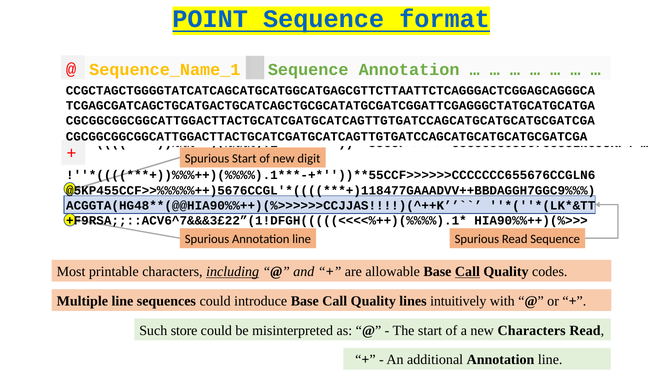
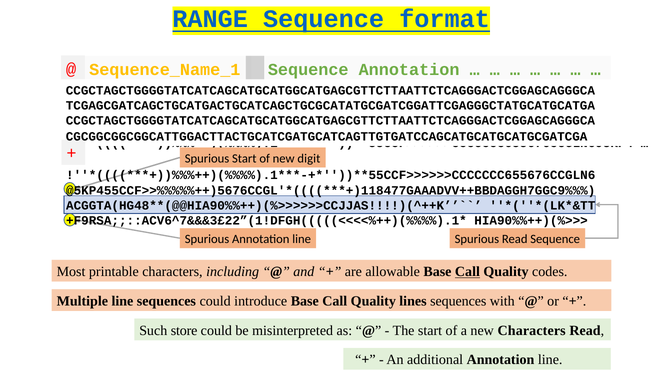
POINT: POINT -> RANGE
CGCGGCGGCGGCATTGGACTTACTGCATCGATGCATCAGTTGTGATCCAGCATGCATGCATGCGATCGA at (330, 121): CGCGGCGGCGGCATTGGACTTACTGCATCGATGCATCAGTTGTGATCCAGCATGCATGCATGCGATCGA -> CCGCTAGCTGGGGTATCATCAGCATGCATGGCATGAGCGTTCTTAATTCTCAGGGACTCGGAGCAGGGCA
including underline: present -> none
lines intuitively: intuitively -> sequences
